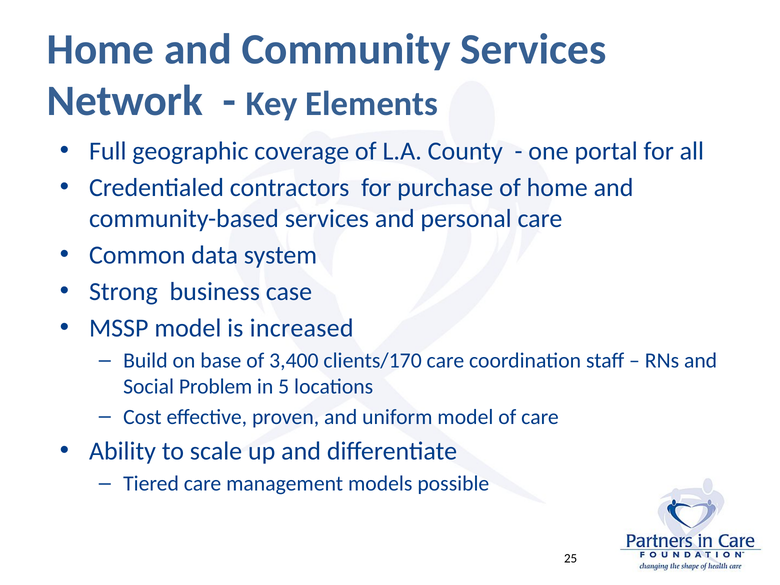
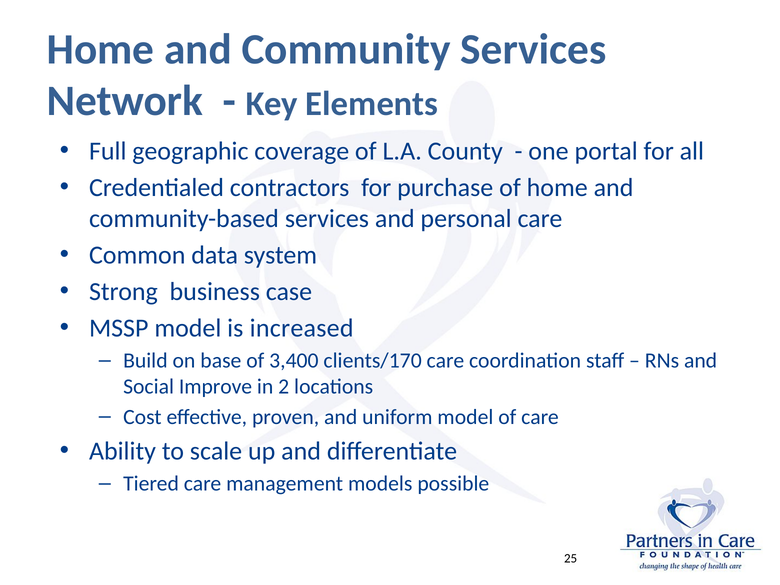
Problem: Problem -> Improve
5: 5 -> 2
